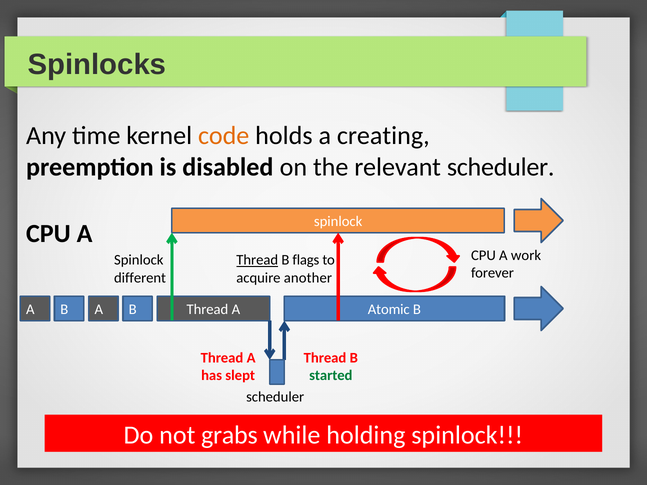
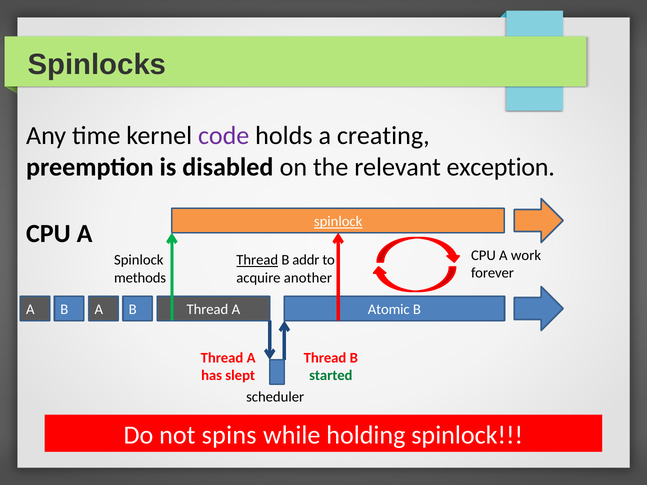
code colour: orange -> purple
relevant scheduler: scheduler -> exception
spinlock at (338, 222) underline: none -> present
flags: flags -> addr
different: different -> methods
grabs: grabs -> spins
